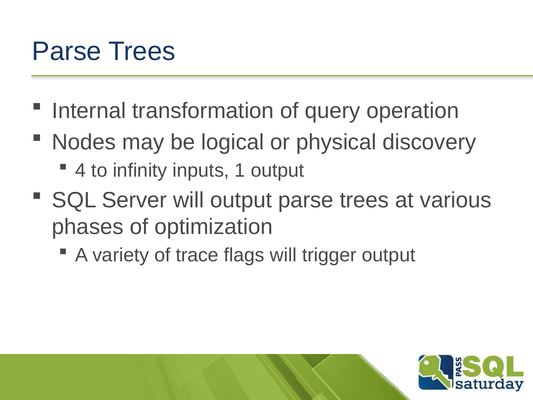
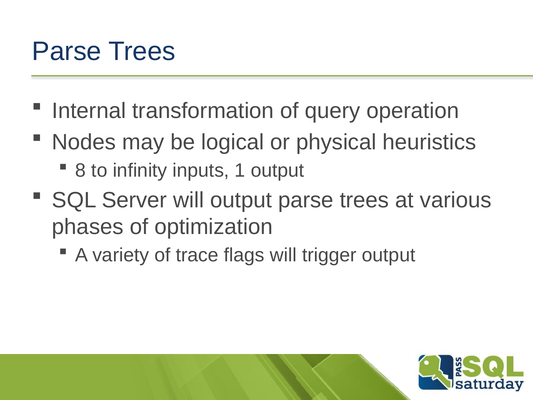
discovery: discovery -> heuristics
4: 4 -> 8
